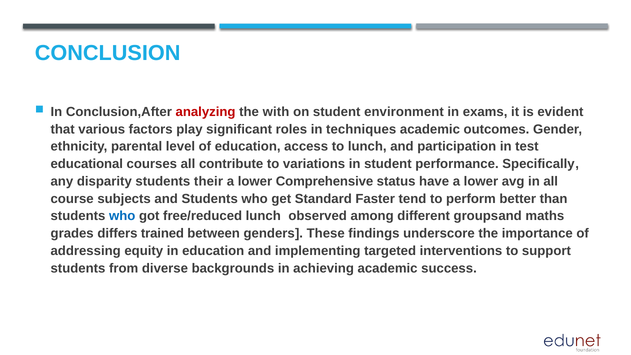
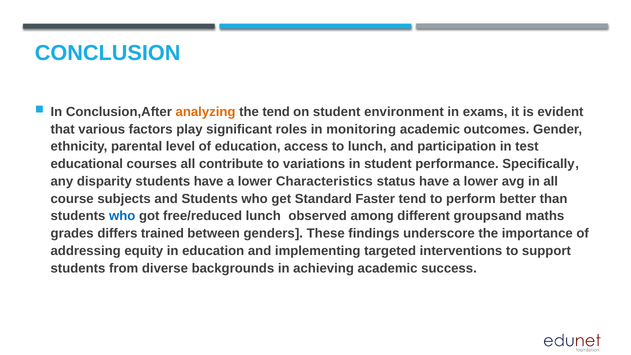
analyzing colour: red -> orange
the with: with -> tend
techniques: techniques -> monitoring
students their: their -> have
Comprehensive: Comprehensive -> Characteristics
